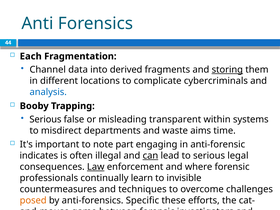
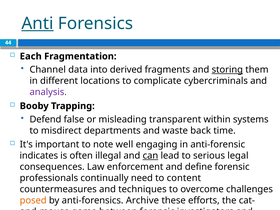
Anti underline: none -> present
analysis colour: blue -> purple
Serious at (45, 119): Serious -> Defend
aims: aims -> back
part: part -> well
Law underline: present -> none
where: where -> define
learn: learn -> need
invisible: invisible -> content
Specific: Specific -> Archive
